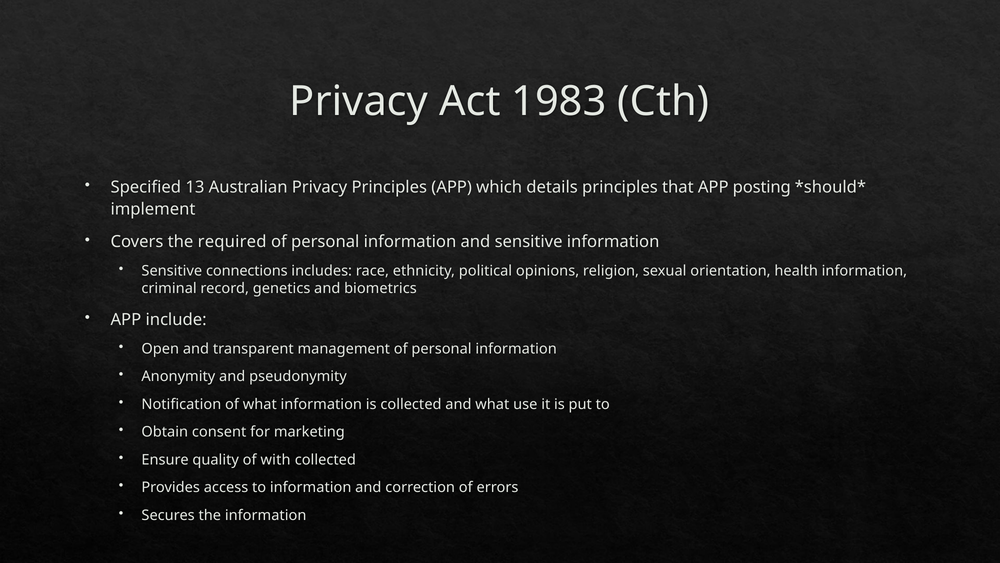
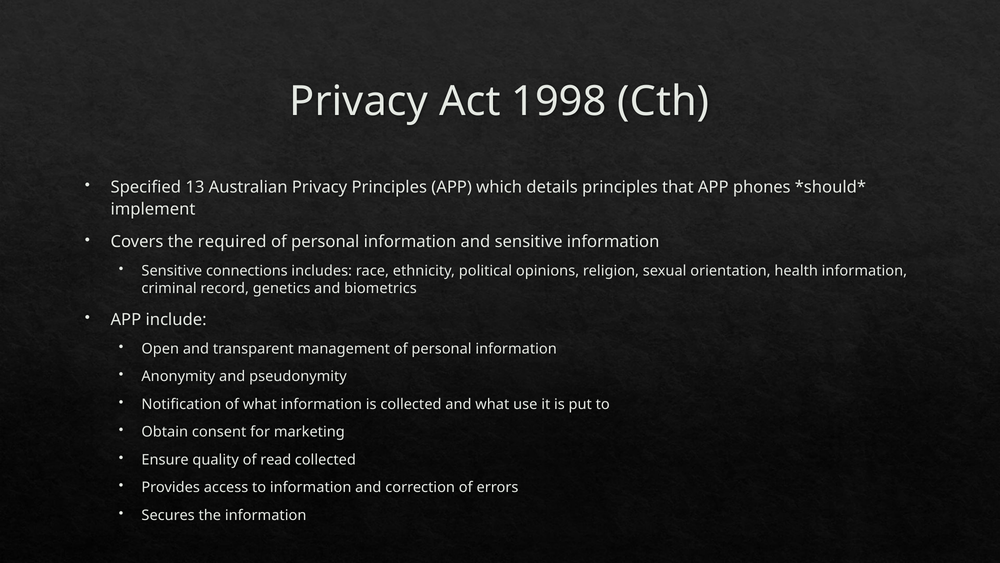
1983: 1983 -> 1998
posting: posting -> phones
with: with -> read
